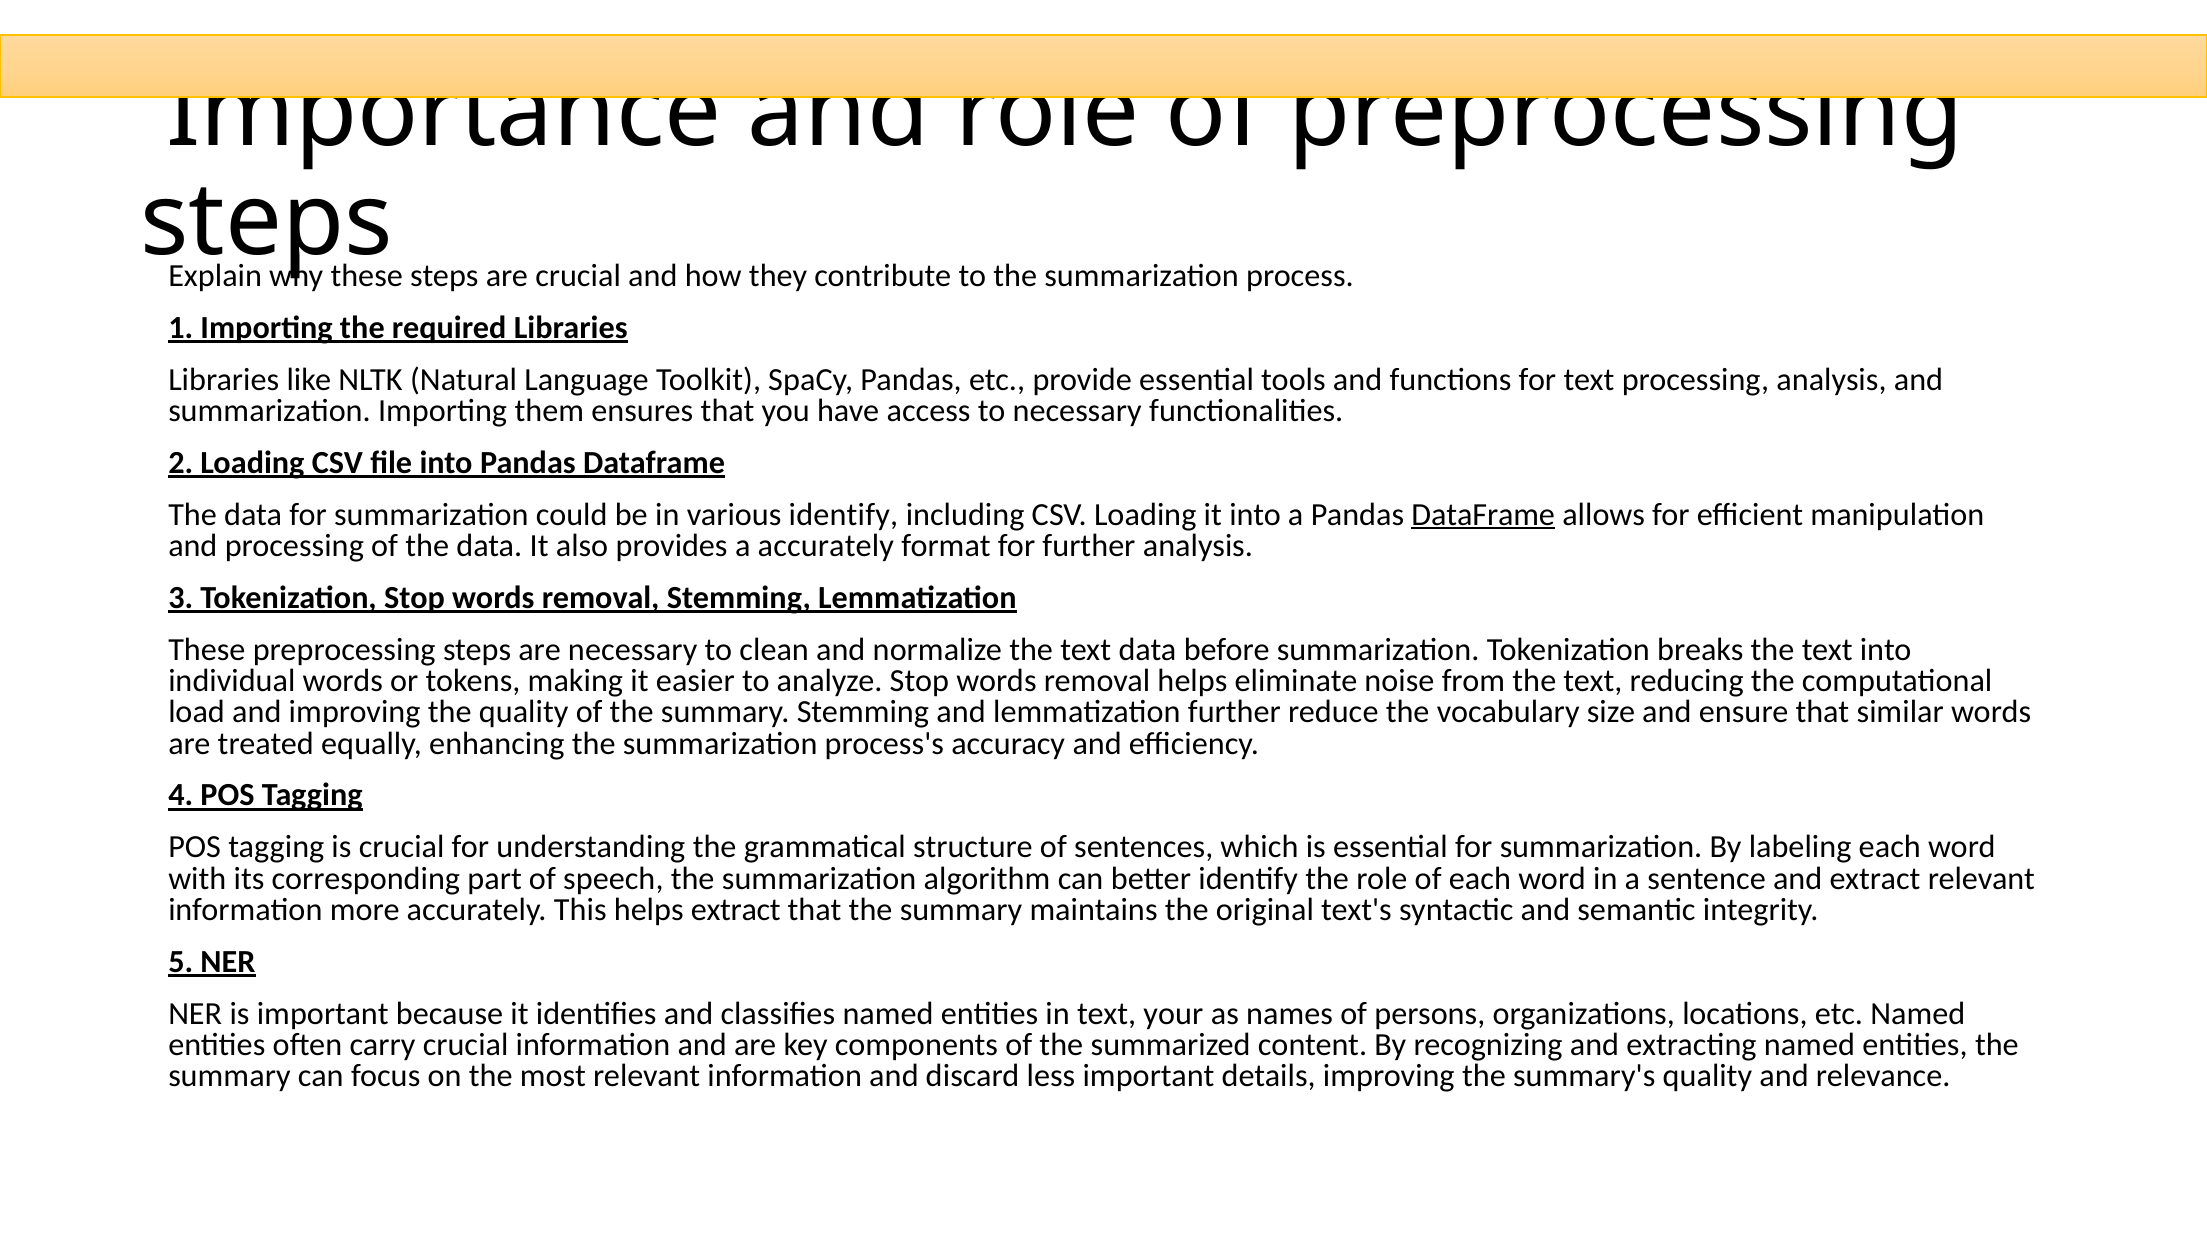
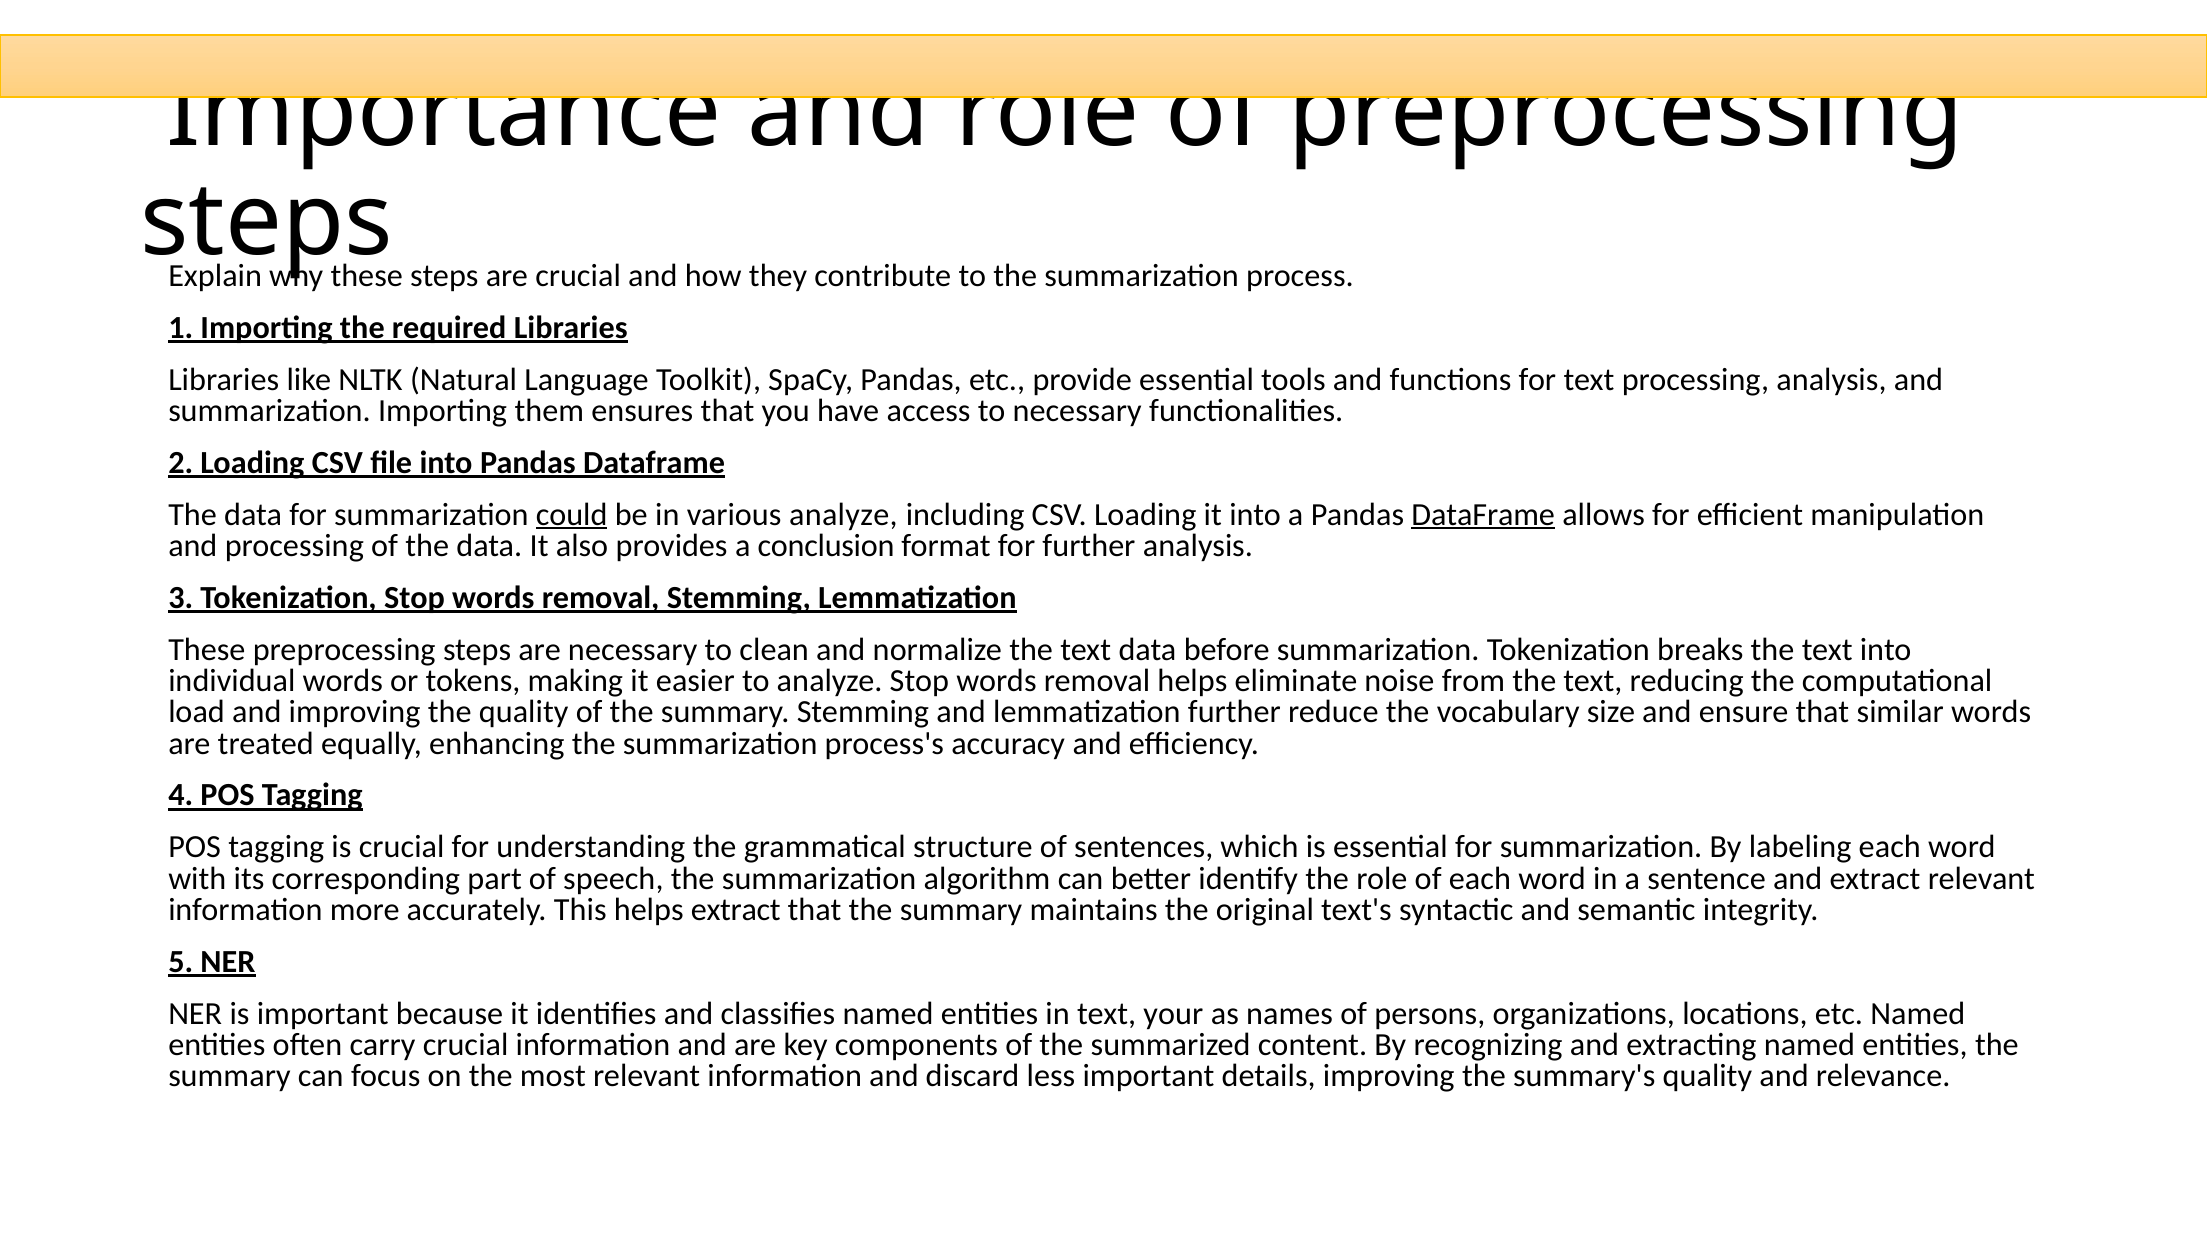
could underline: none -> present
various identify: identify -> analyze
a accurately: accurately -> conclusion
